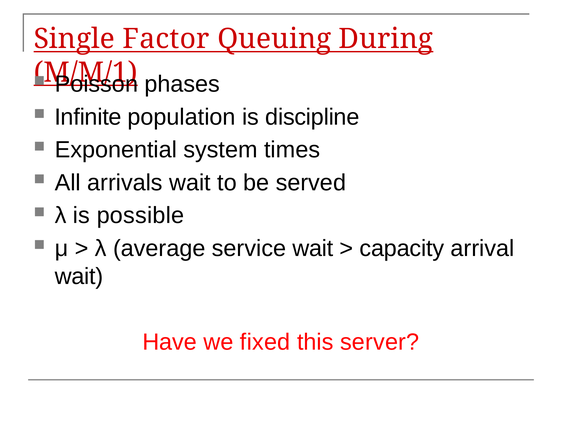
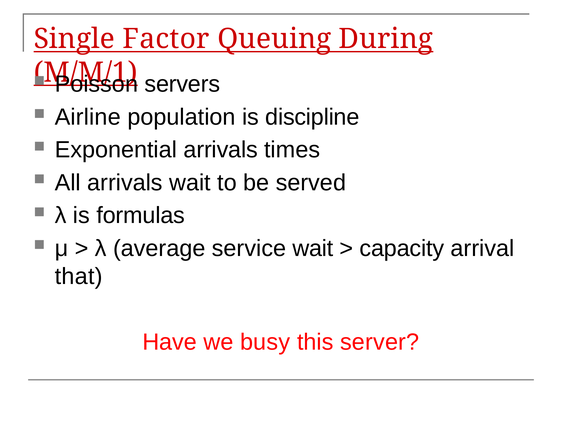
phases: phases -> servers
Infinite: Infinite -> Airline
Exponential system: system -> arrivals
possible: possible -> formulas
wait at (79, 276): wait -> that
fixed: fixed -> busy
